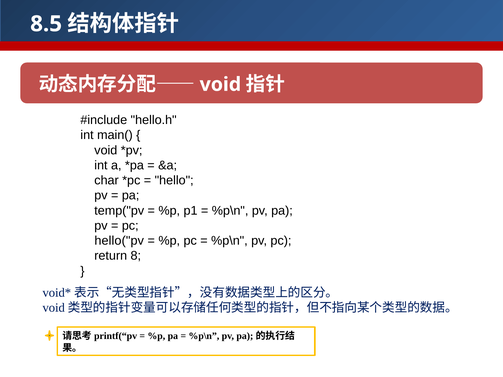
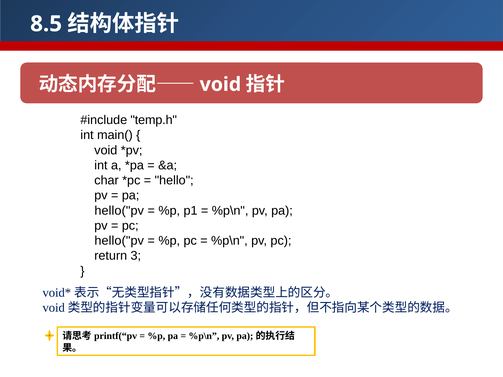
hello.h: hello.h -> temp.h
temp("pv at (119, 211): temp("pv -> hello("pv
8: 8 -> 3
